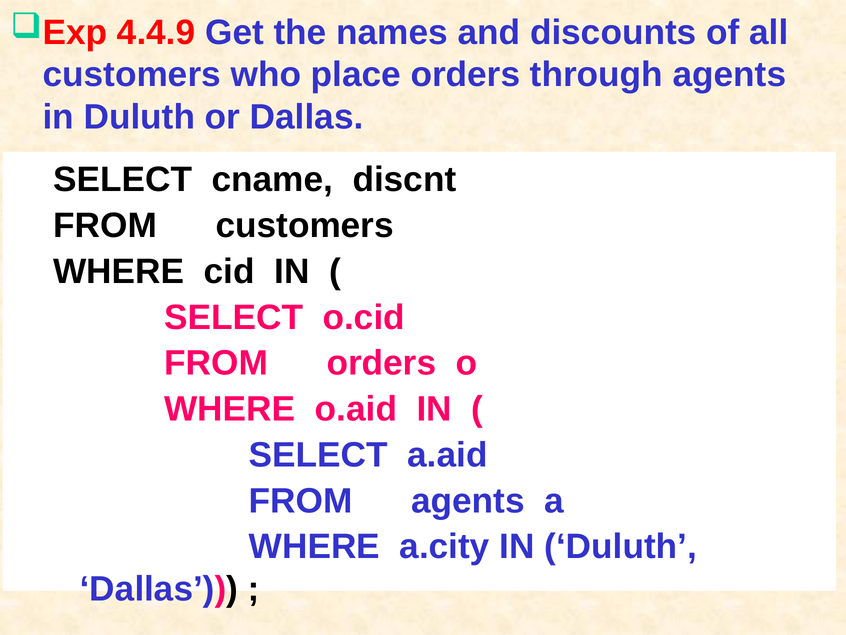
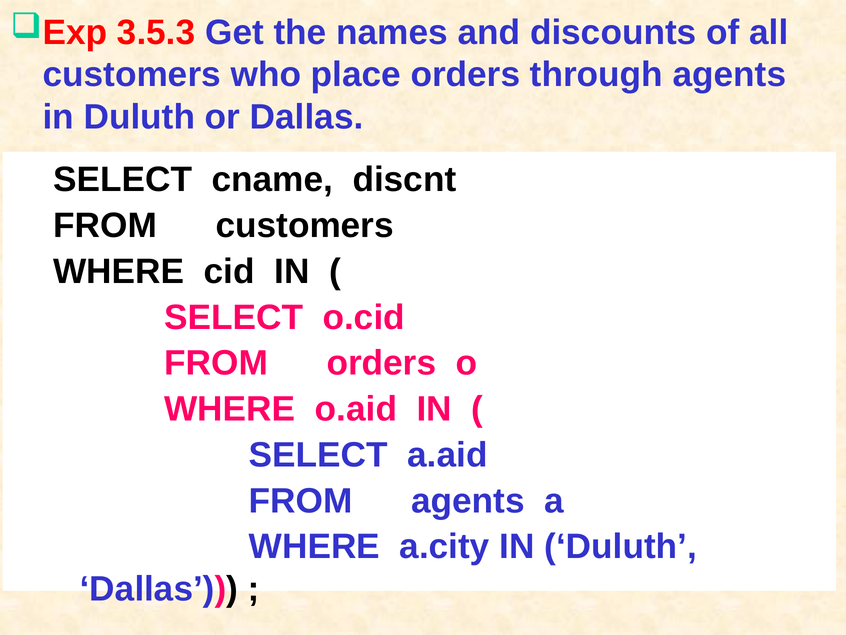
4.4.9: 4.4.9 -> 3.5.3
